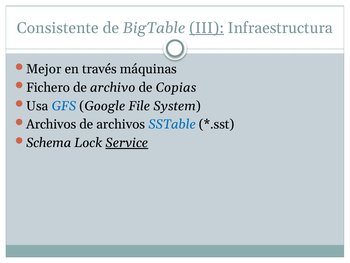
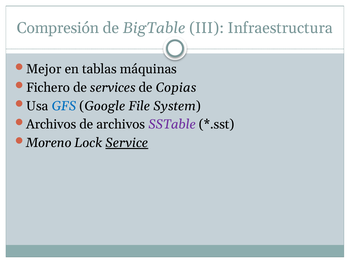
Consistente: Consistente -> Compresión
III underline: present -> none
través: través -> tablas
archivo: archivo -> services
SSTable colour: blue -> purple
Schema: Schema -> Moreno
